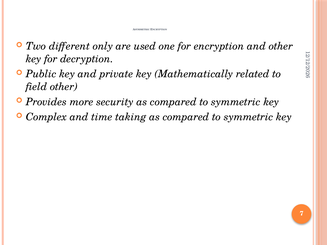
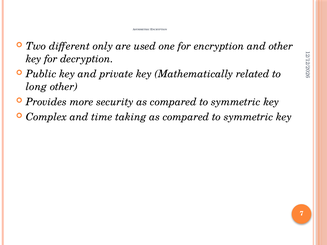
field: field -> long
